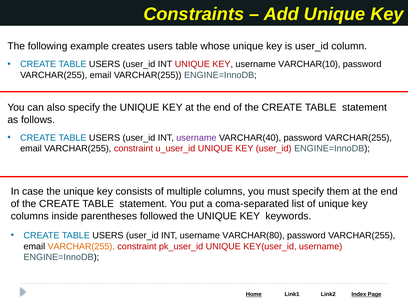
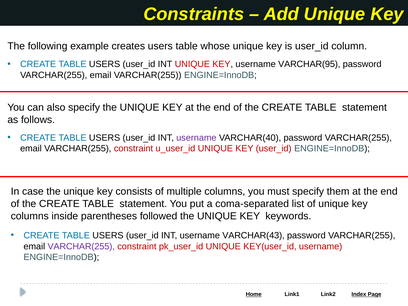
VARCHAR(10: VARCHAR(10 -> VARCHAR(95
VARCHAR(80: VARCHAR(80 -> VARCHAR(43
VARCHAR(255 at (81, 246) colour: orange -> purple
